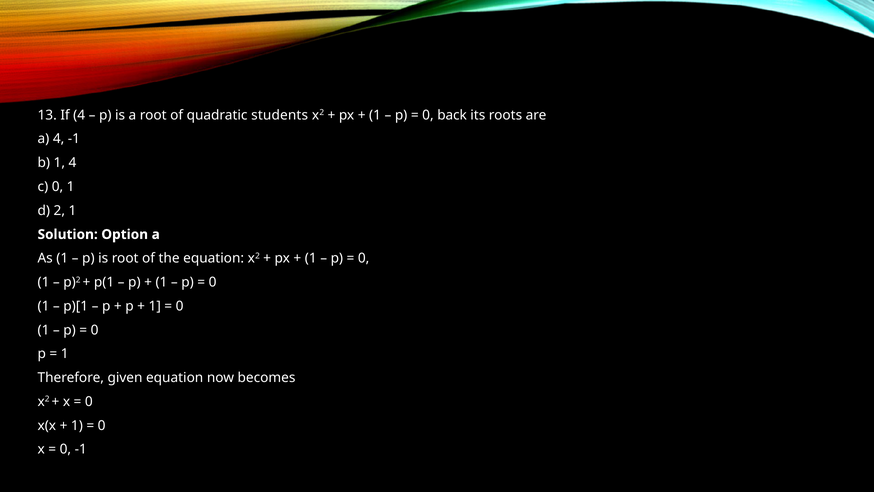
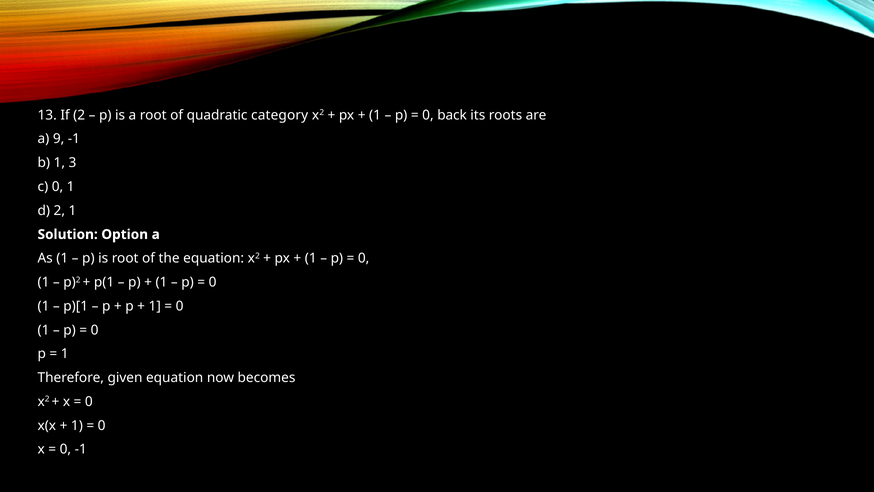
If 4: 4 -> 2
students: students -> category
a 4: 4 -> 9
1 4: 4 -> 3
